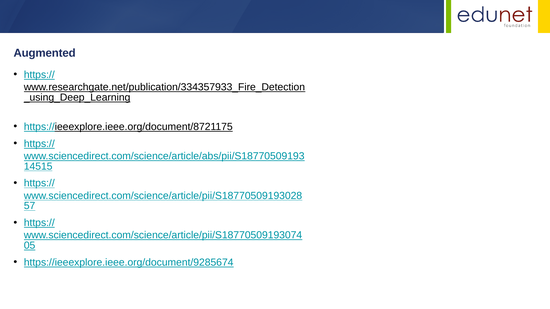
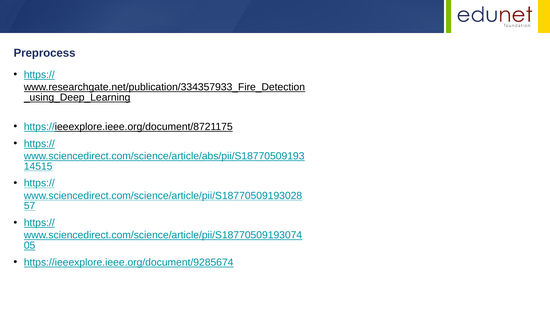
Augmented: Augmented -> Preprocess
